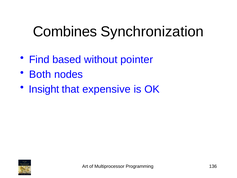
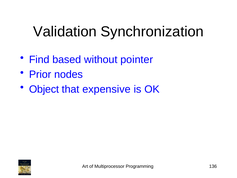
Combines: Combines -> Validation
Both: Both -> Prior
Insight: Insight -> Object
